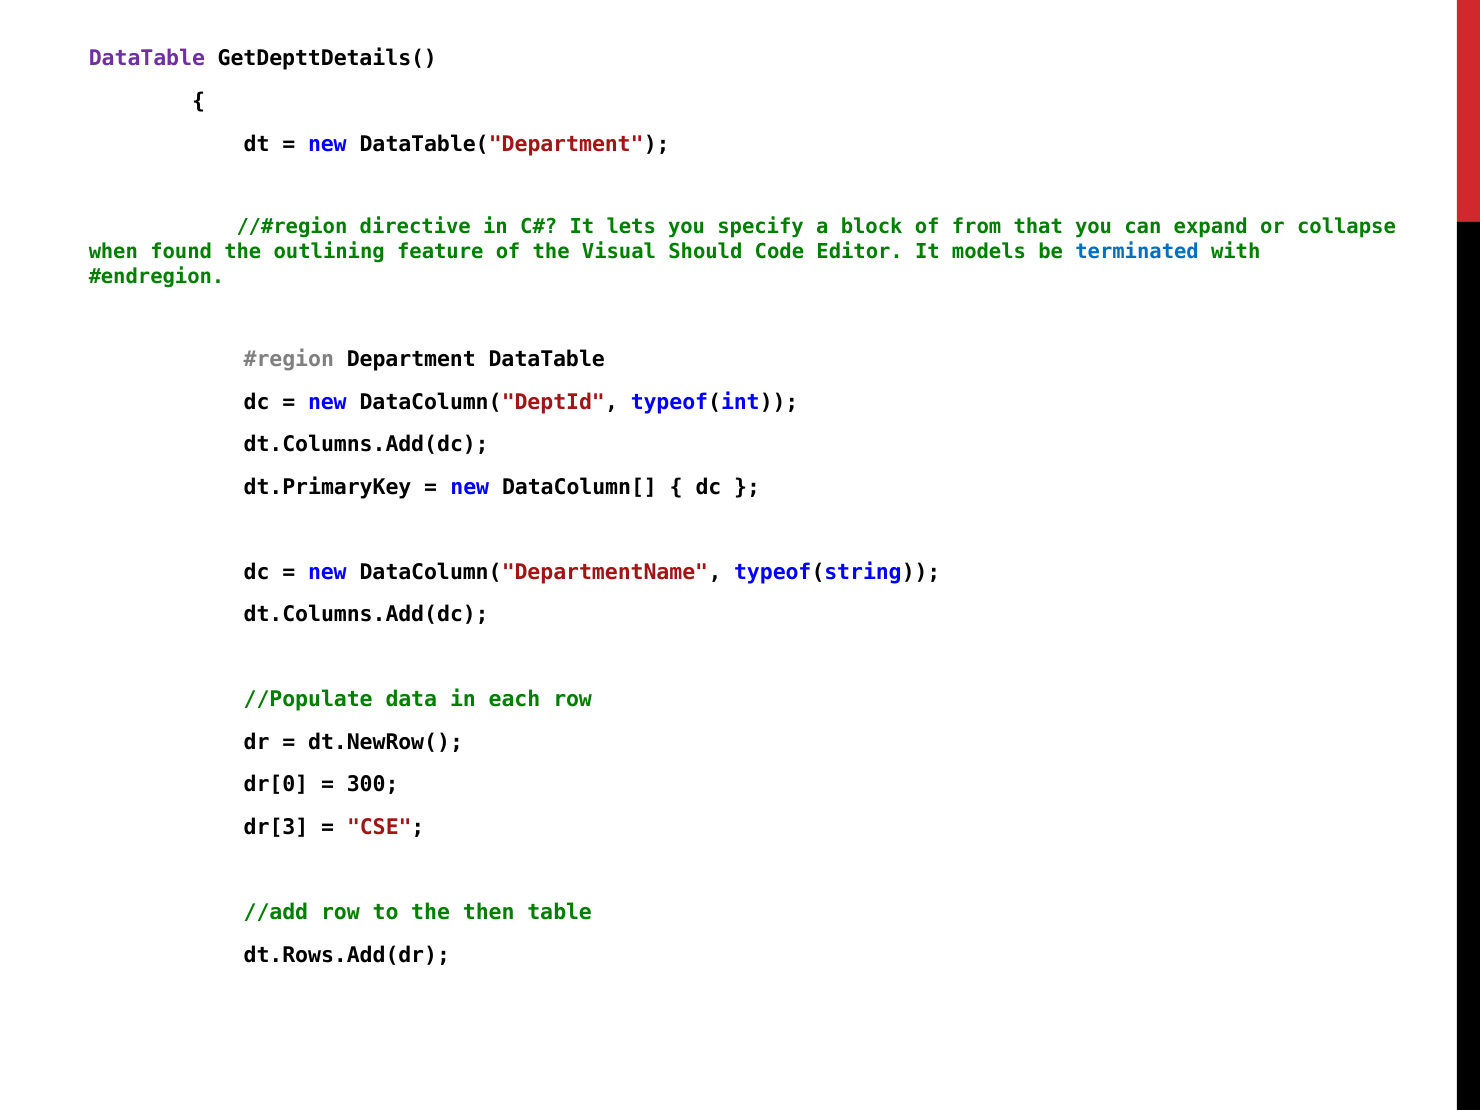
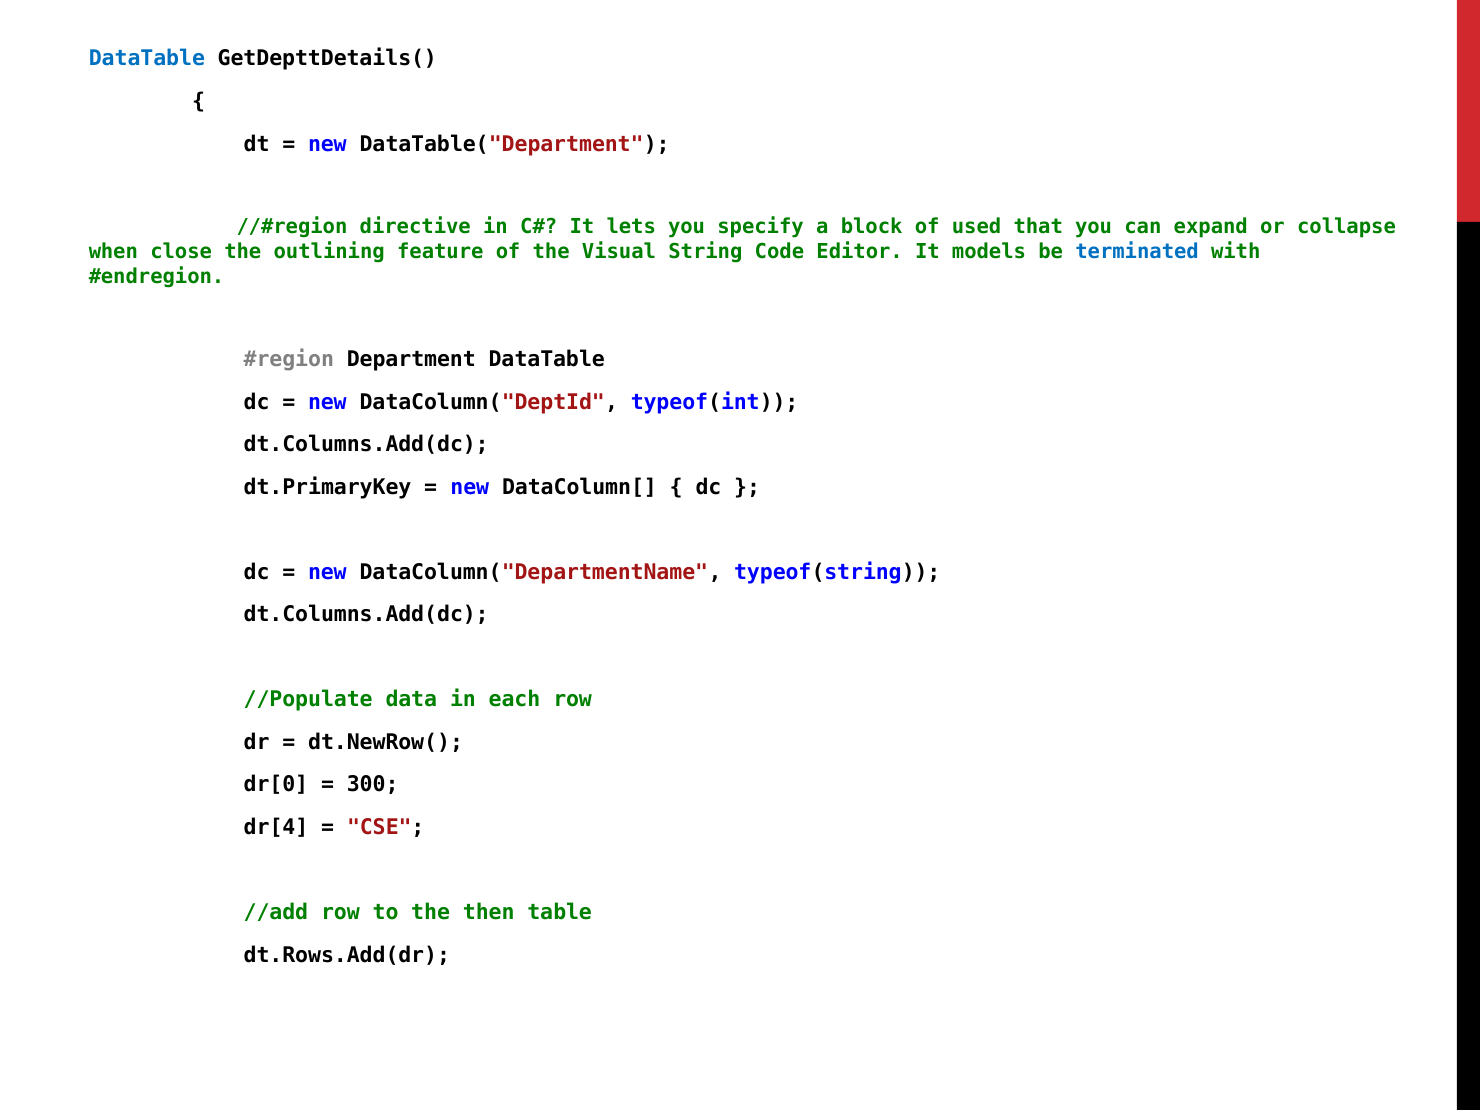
DataTable at (147, 59) colour: purple -> blue
from: from -> used
found: found -> close
Should: Should -> String
dr[3: dr[3 -> dr[4
